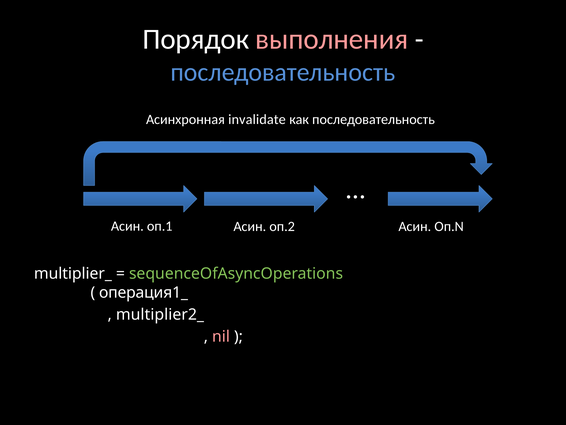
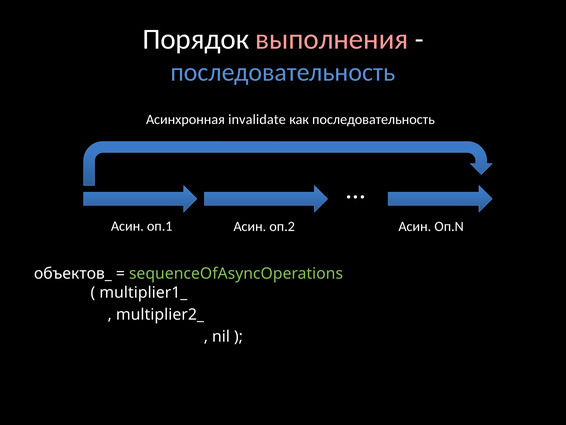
multiplier_: multiplier_ -> объектов_
операция1_: операция1_ -> multiplier1_
nil colour: pink -> white
